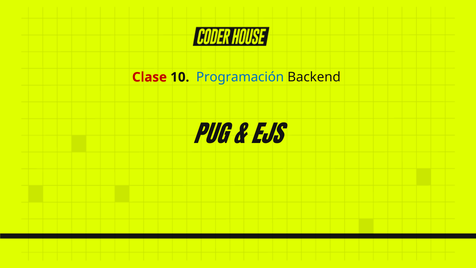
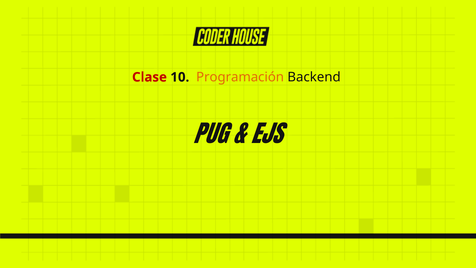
Programación colour: blue -> orange
